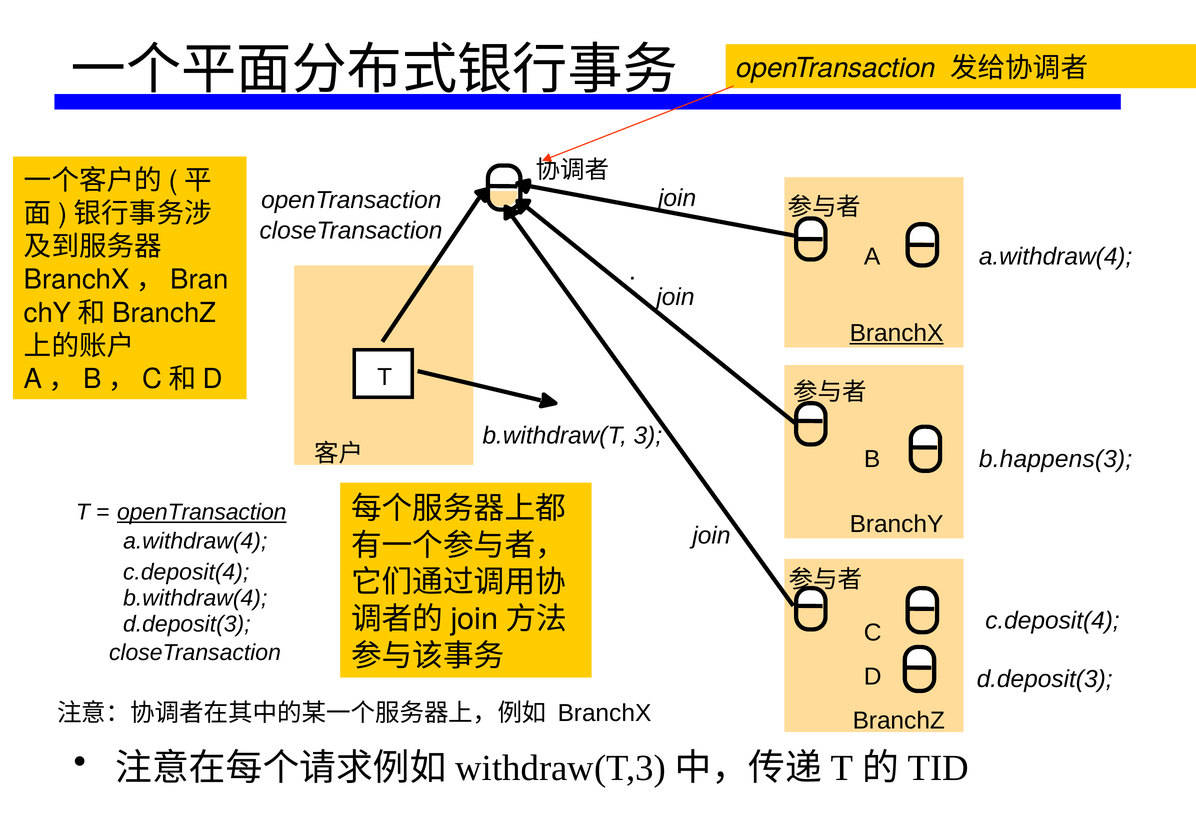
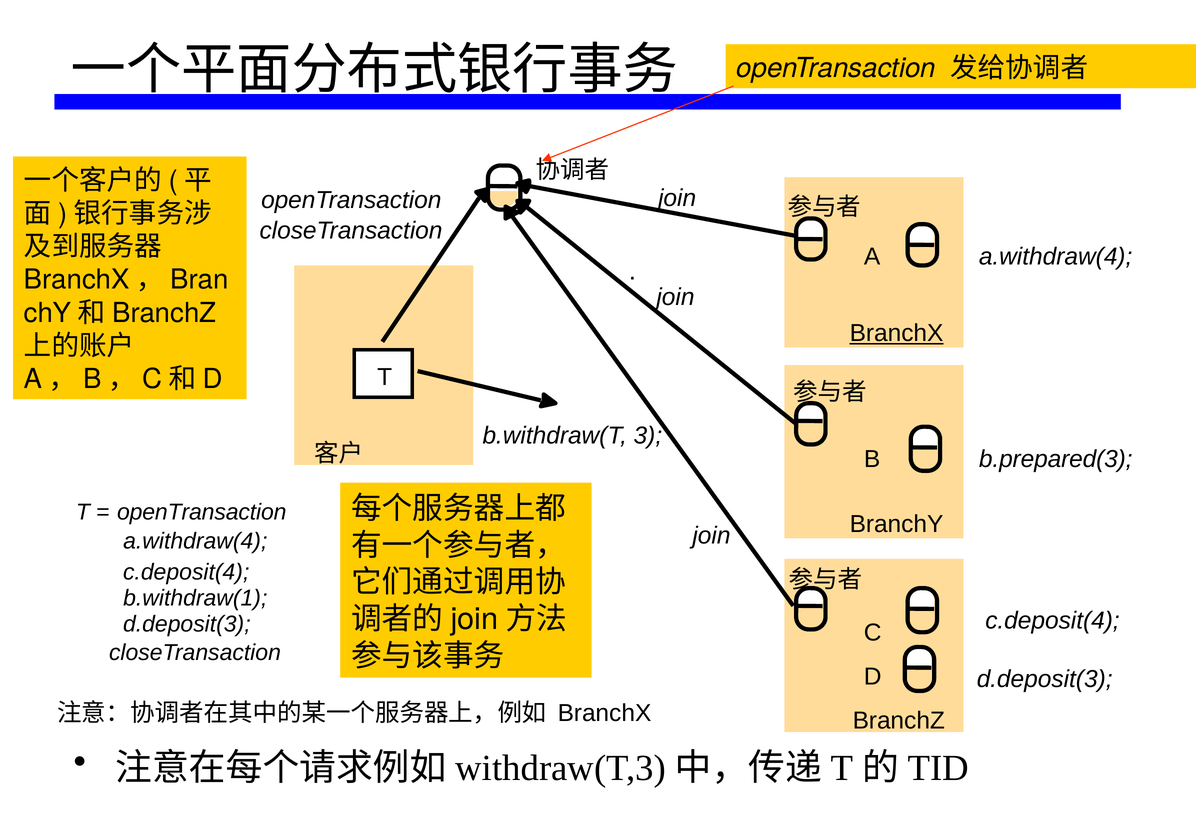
b.happens(3: b.happens(3 -> b.prepared(3
openTransaction at (202, 512) underline: present -> none
b.withdraw(4: b.withdraw(4 -> b.withdraw(1
